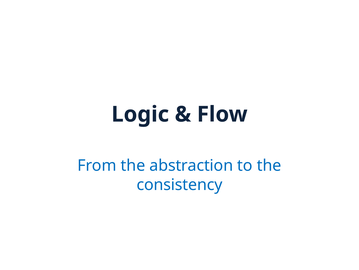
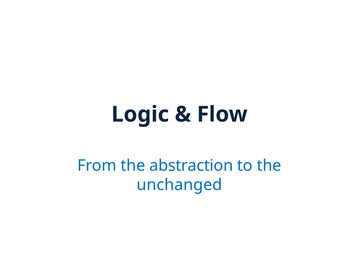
consistency: consistency -> unchanged
